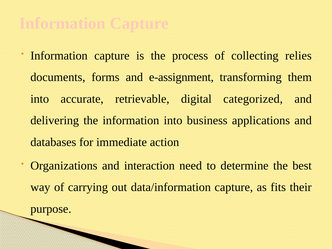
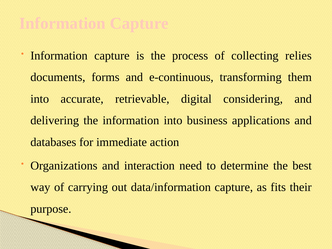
e-assignment: e-assignment -> e-continuous
categorized: categorized -> considering
